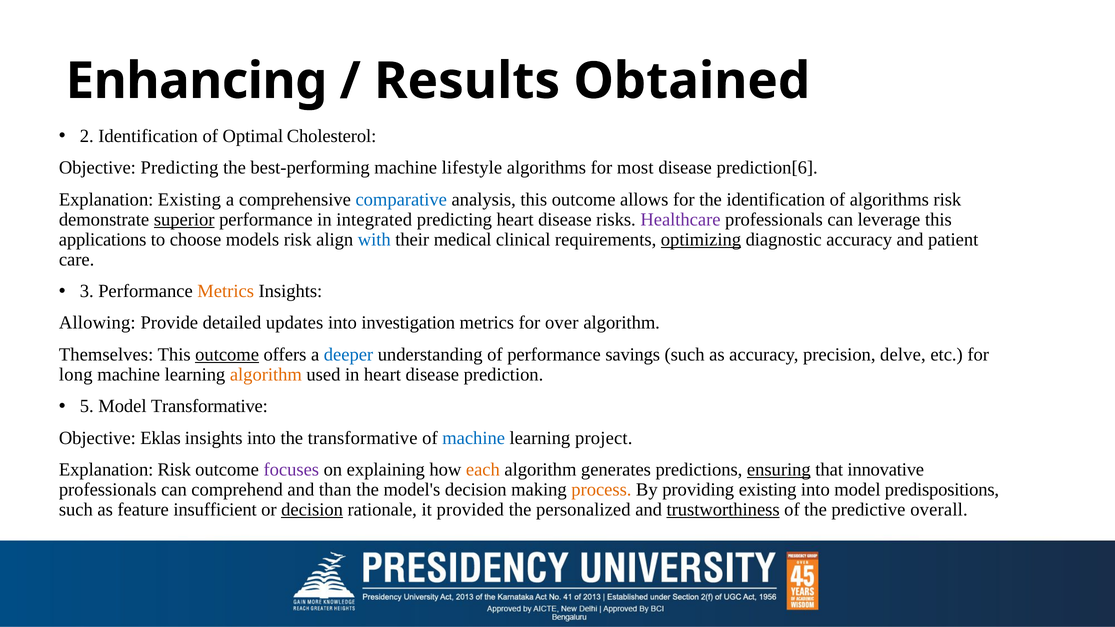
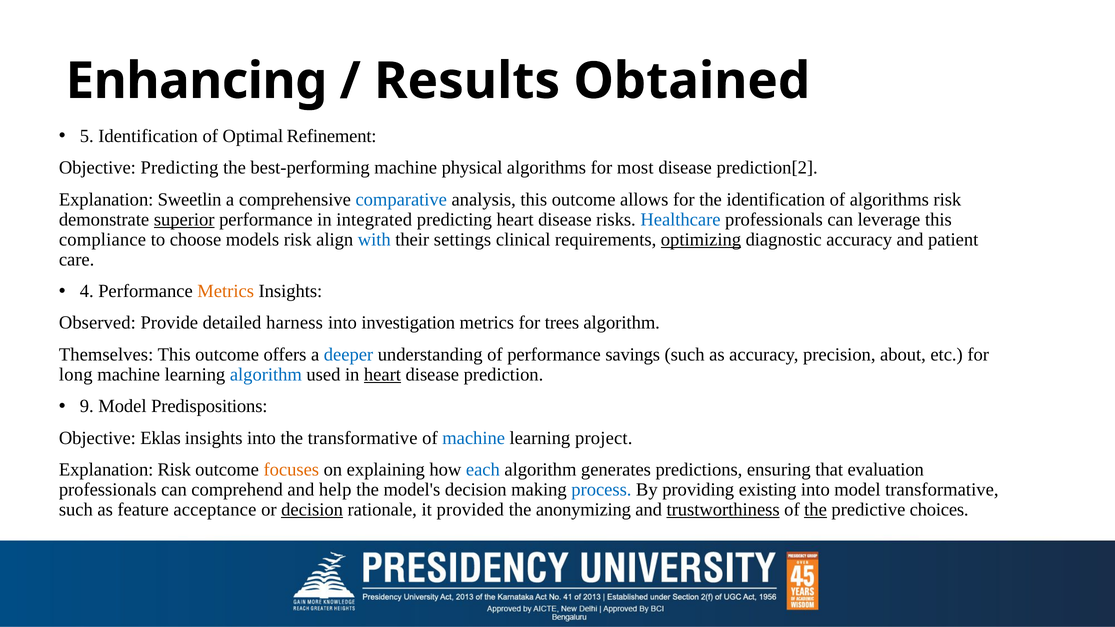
2: 2 -> 5
Cholesterol: Cholesterol -> Refinement
lifestyle: lifestyle -> physical
prediction[6: prediction[6 -> prediction[2
Explanation Existing: Existing -> Sweetlin
Healthcare colour: purple -> blue
applications: applications -> compliance
medical: medical -> settings
3: 3 -> 4
Allowing: Allowing -> Observed
updates: updates -> harness
over: over -> trees
outcome at (227, 355) underline: present -> none
delve: delve -> about
algorithm at (266, 375) colour: orange -> blue
heart at (382, 375) underline: none -> present
5: 5 -> 9
Model Transformative: Transformative -> Predispositions
focuses colour: purple -> orange
each colour: orange -> blue
ensuring underline: present -> none
innovative: innovative -> evaluation
than: than -> help
process colour: orange -> blue
model predispositions: predispositions -> transformative
insufficient: insufficient -> acceptance
personalized: personalized -> anonymizing
the at (816, 510) underline: none -> present
overall: overall -> choices
